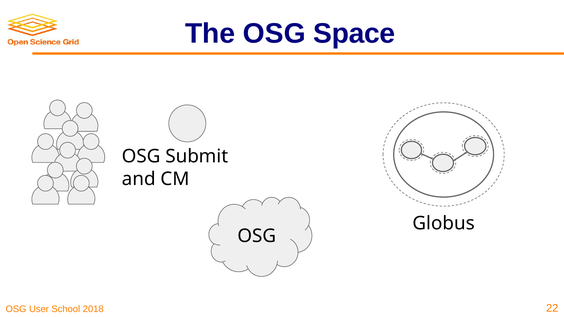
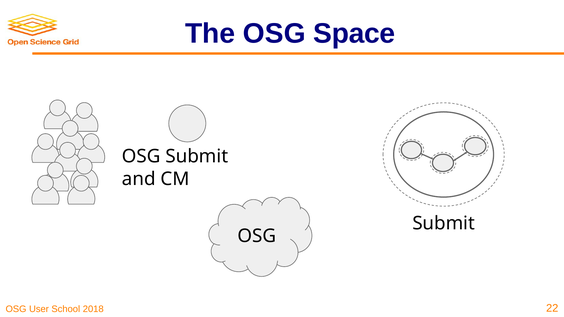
Globus at (444, 223): Globus -> Submit
